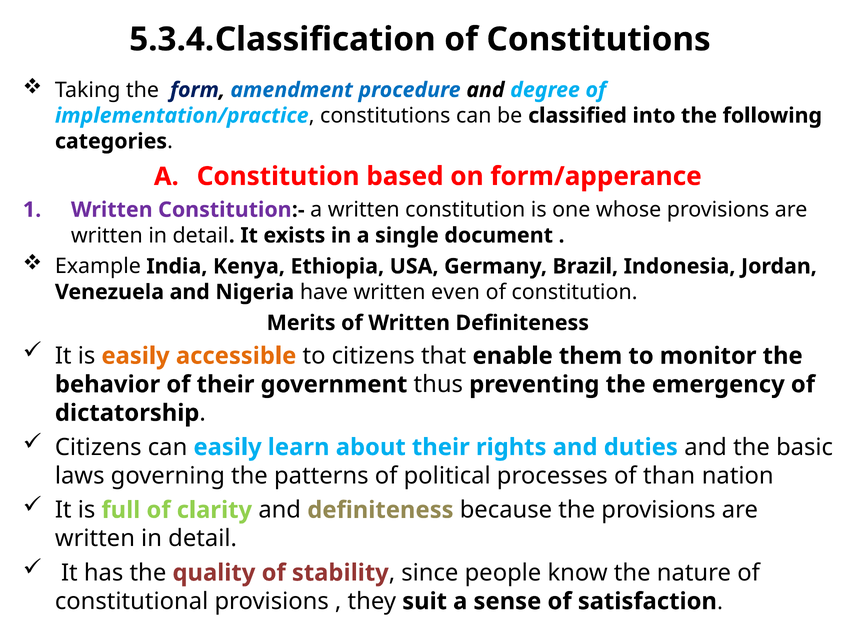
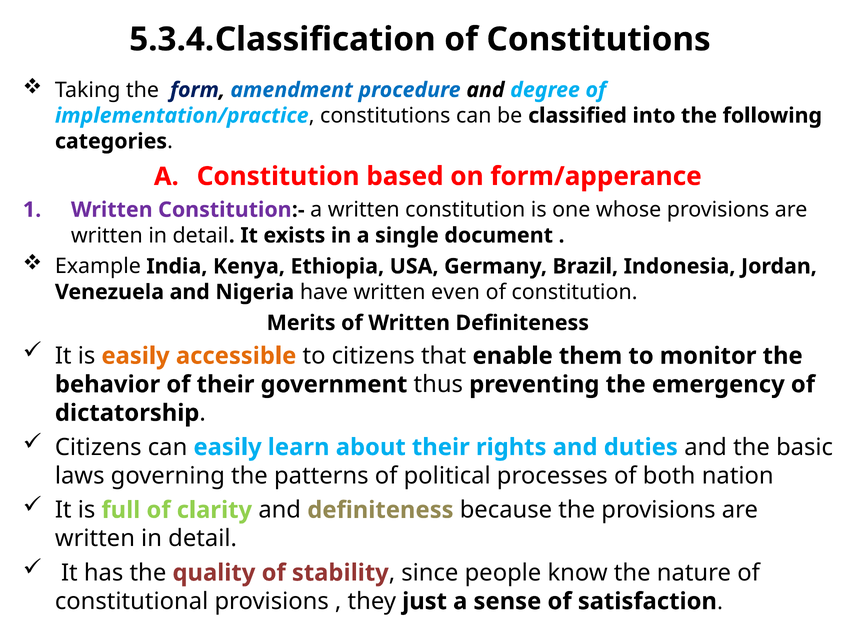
than: than -> both
suit: suit -> just
